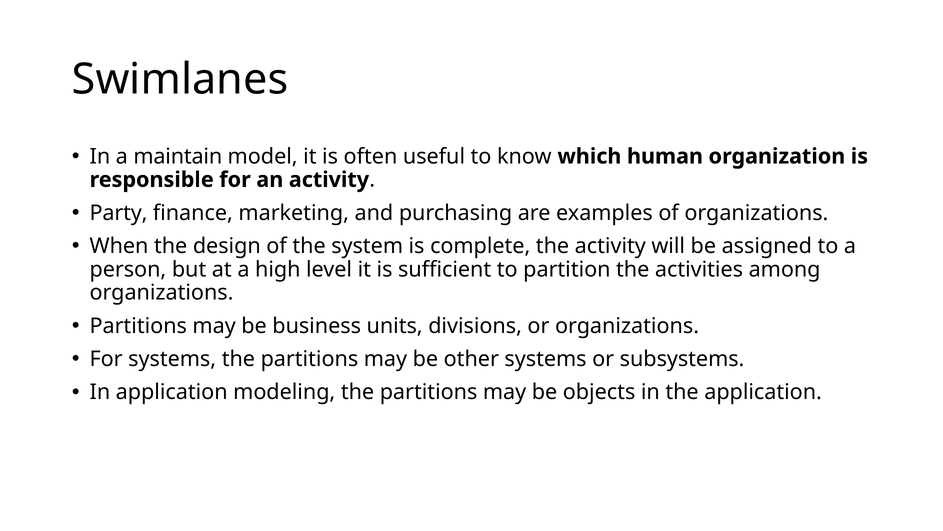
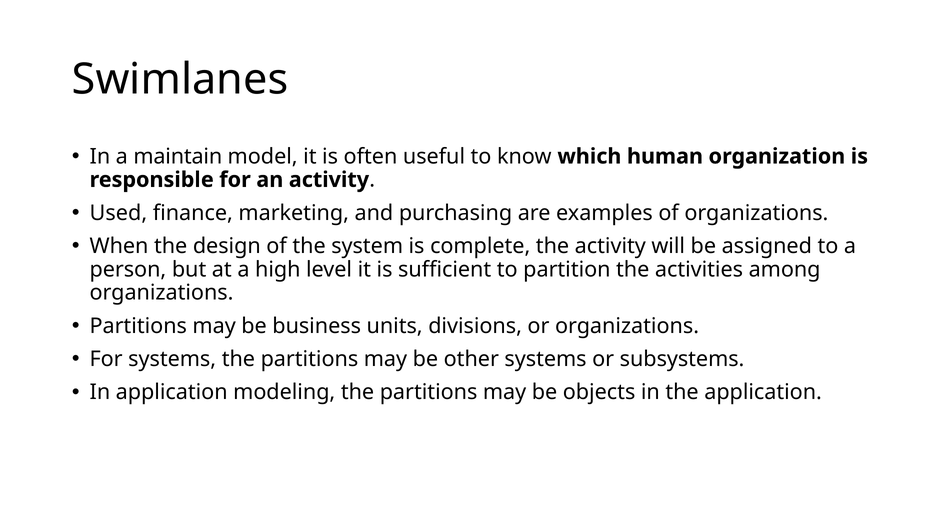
Party: Party -> Used
